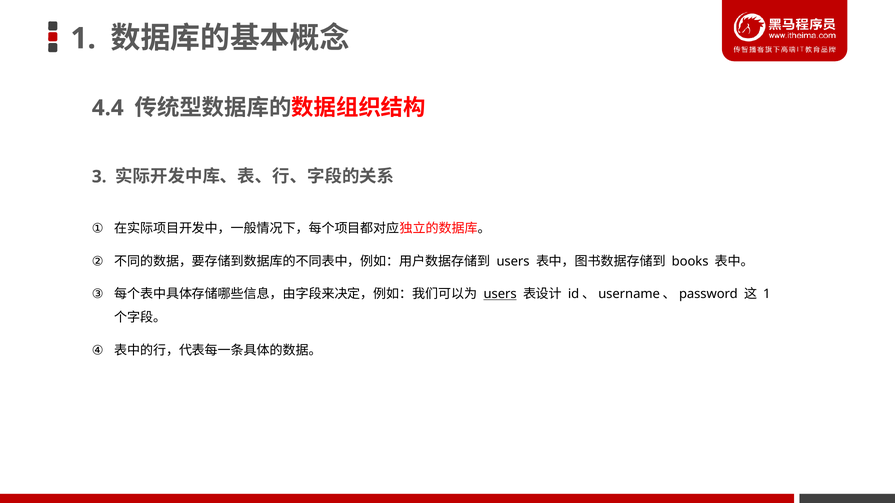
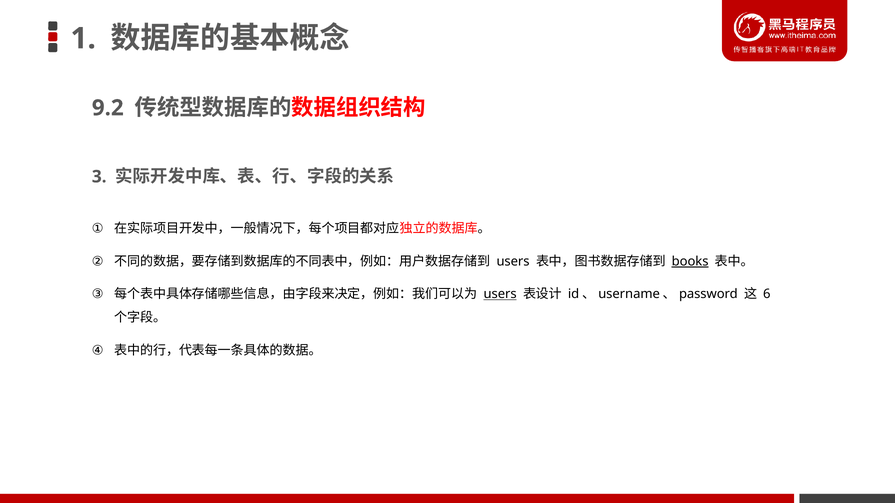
4.4: 4.4 -> 9.2
books underline: none -> present
1 at (767, 294): 1 -> 6
